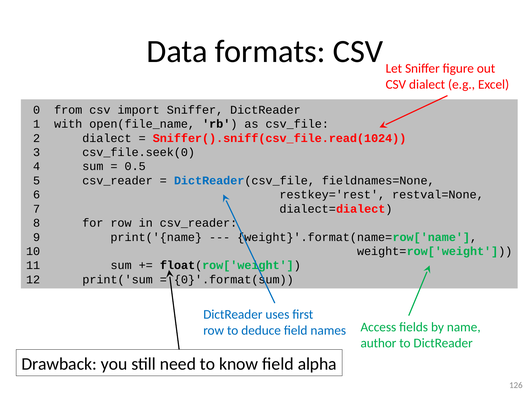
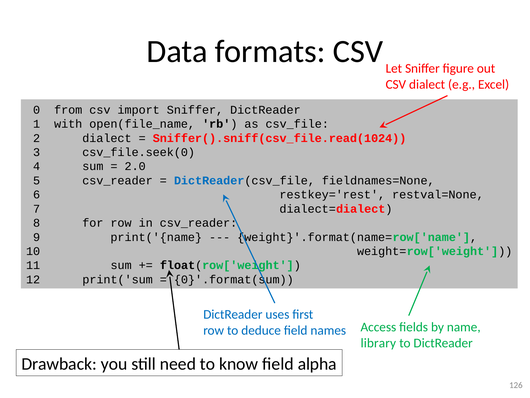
0.5: 0.5 -> 2.0
author: author -> library
